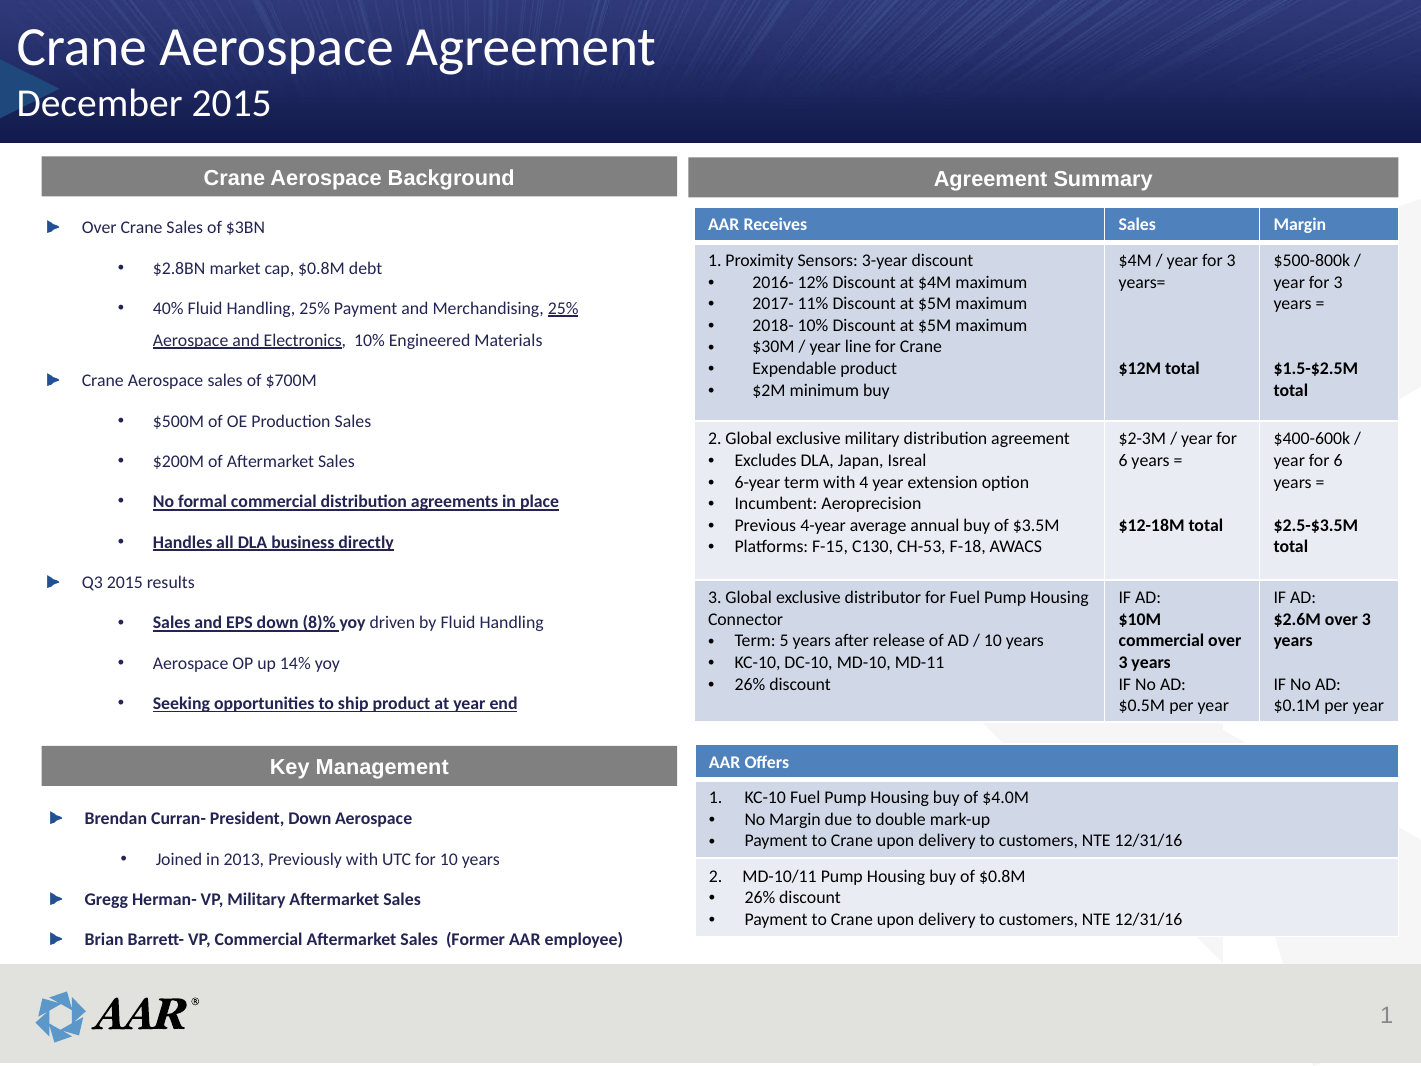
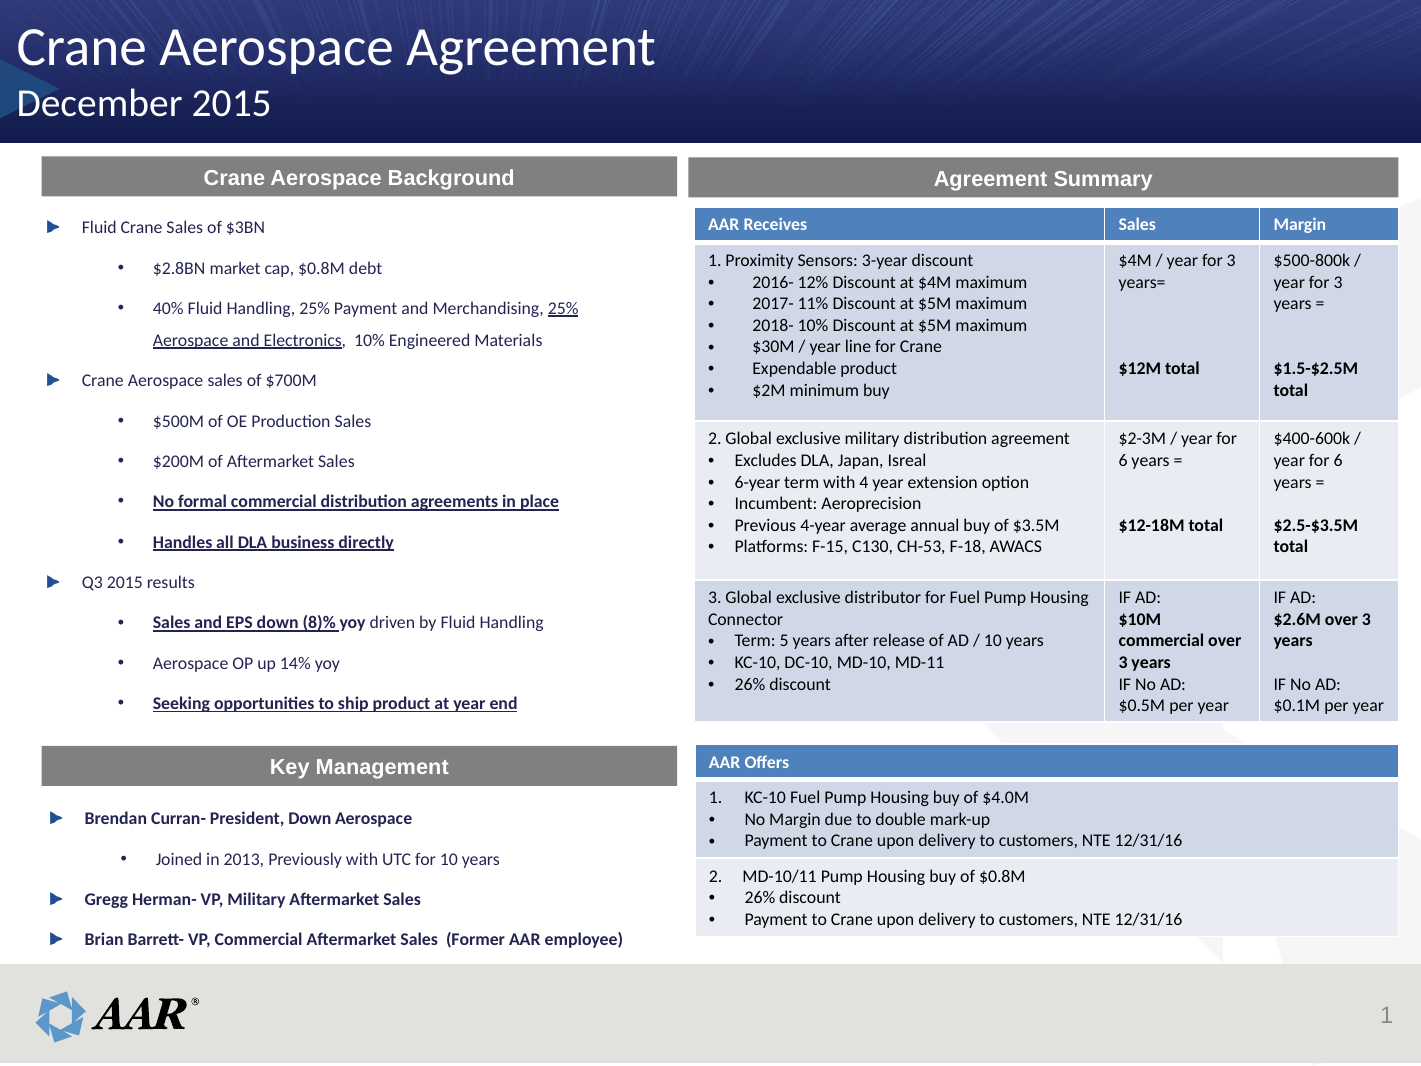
Over at (99, 228): Over -> Fluid
